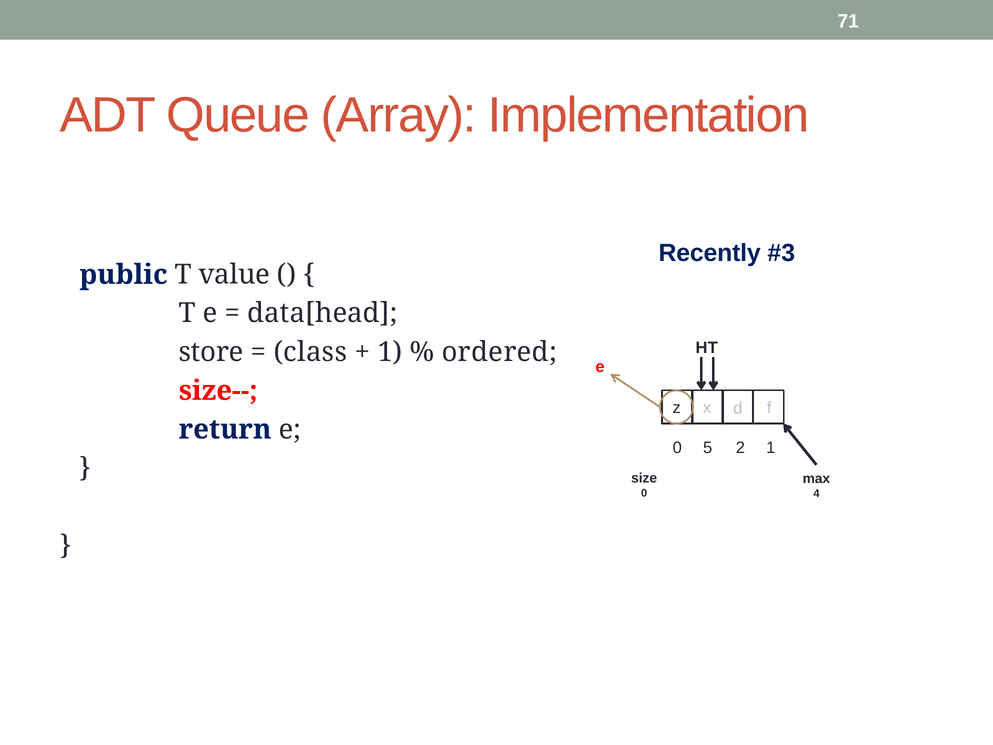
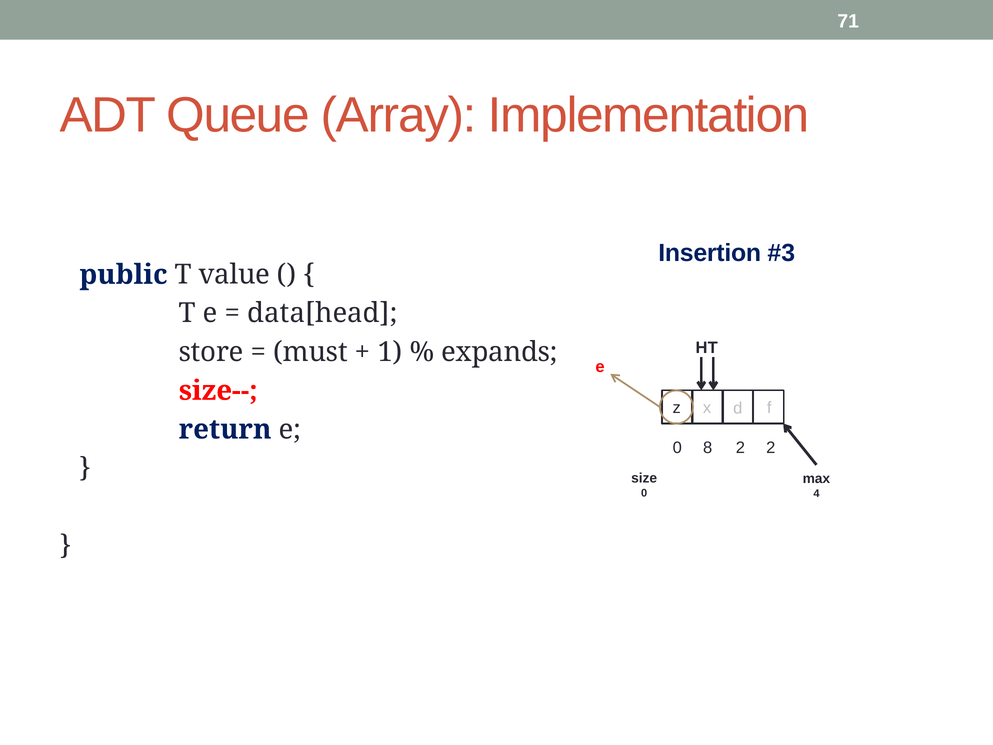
Recently: Recently -> Insertion
class: class -> must
ordered: ordered -> expands
5: 5 -> 8
2 1: 1 -> 2
